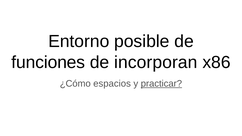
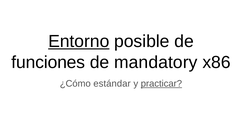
Entorno underline: none -> present
incorporan: incorporan -> mandatory
espacios: espacios -> estándar
